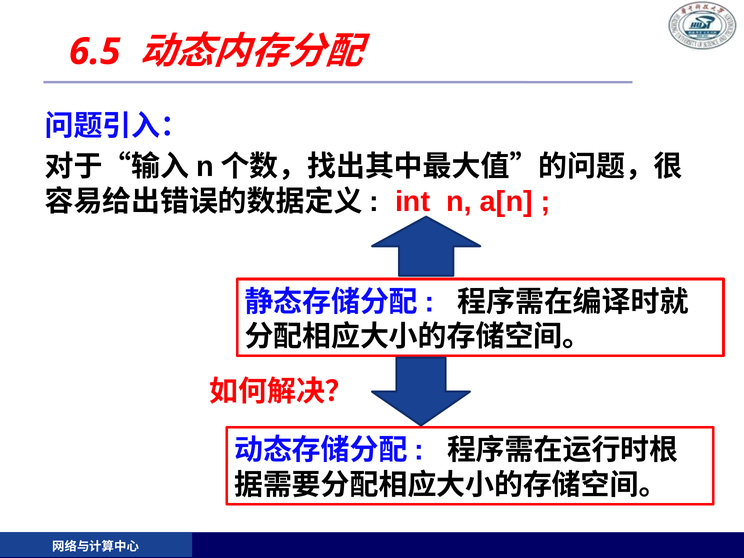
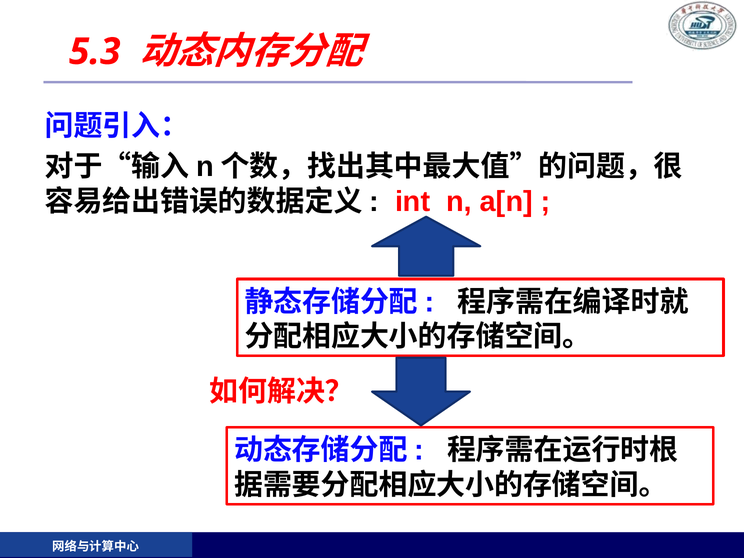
6.5: 6.5 -> 5.3
